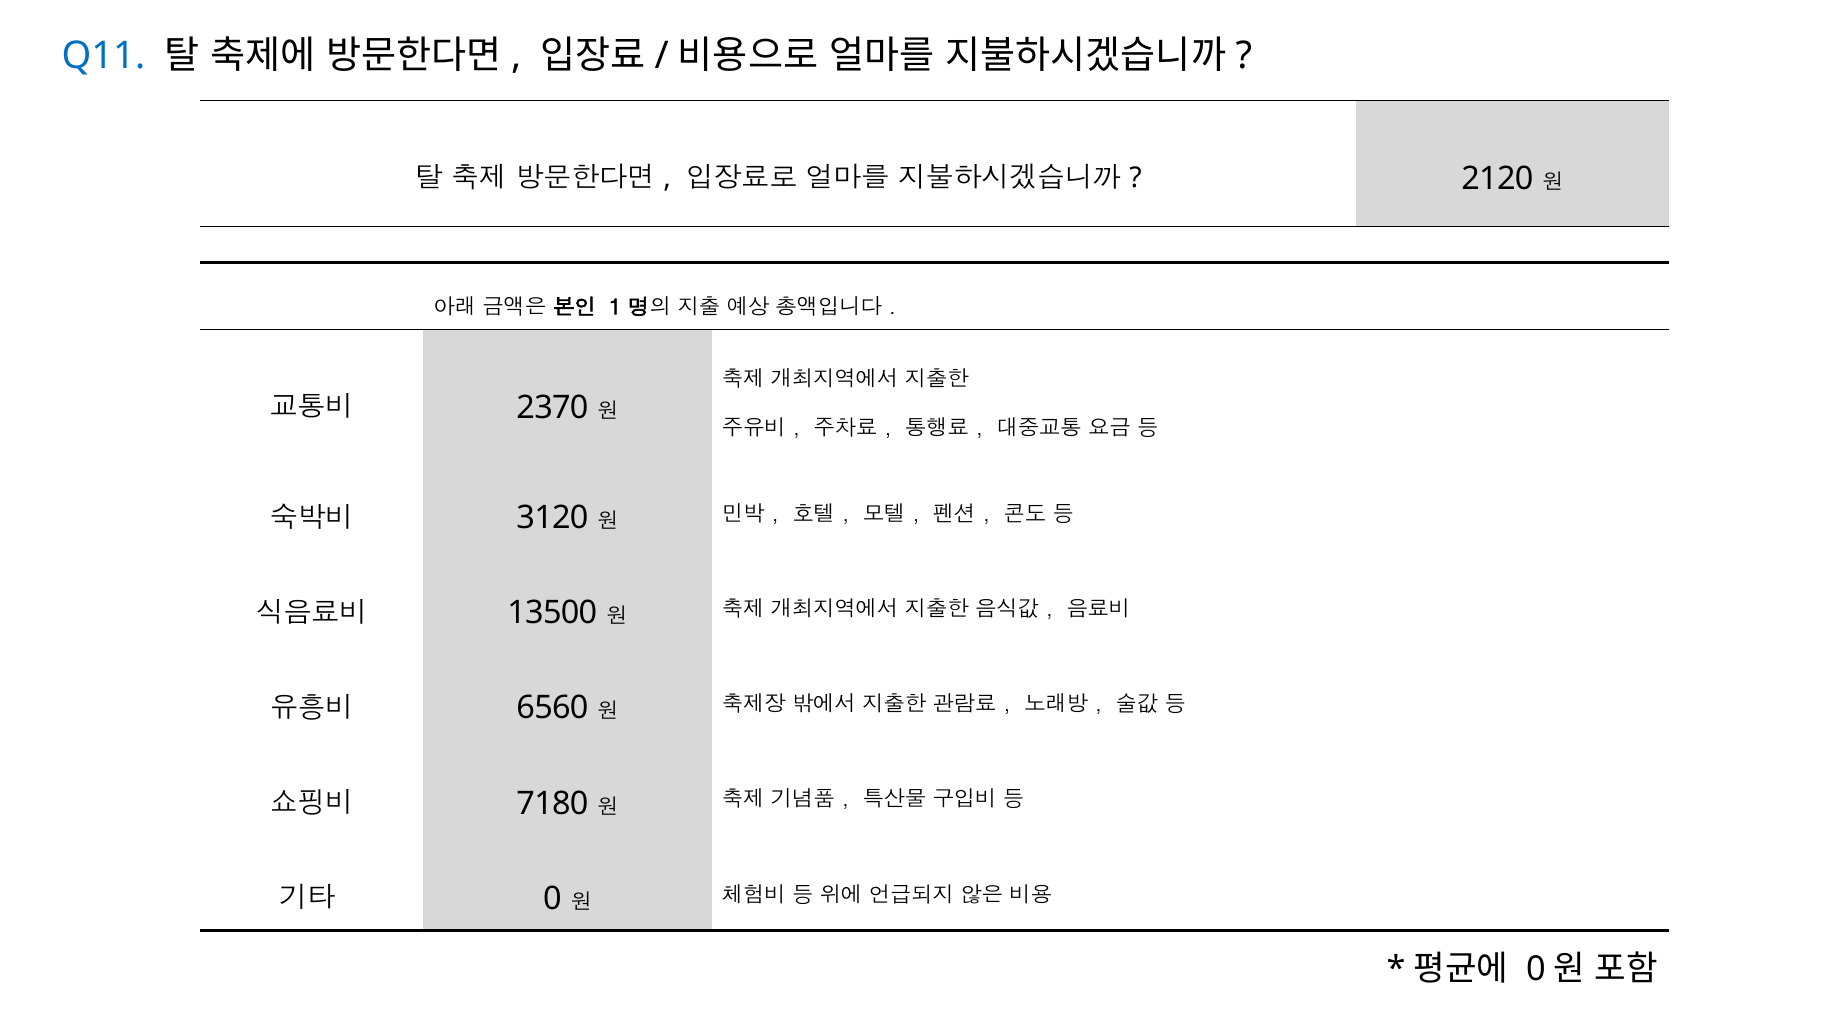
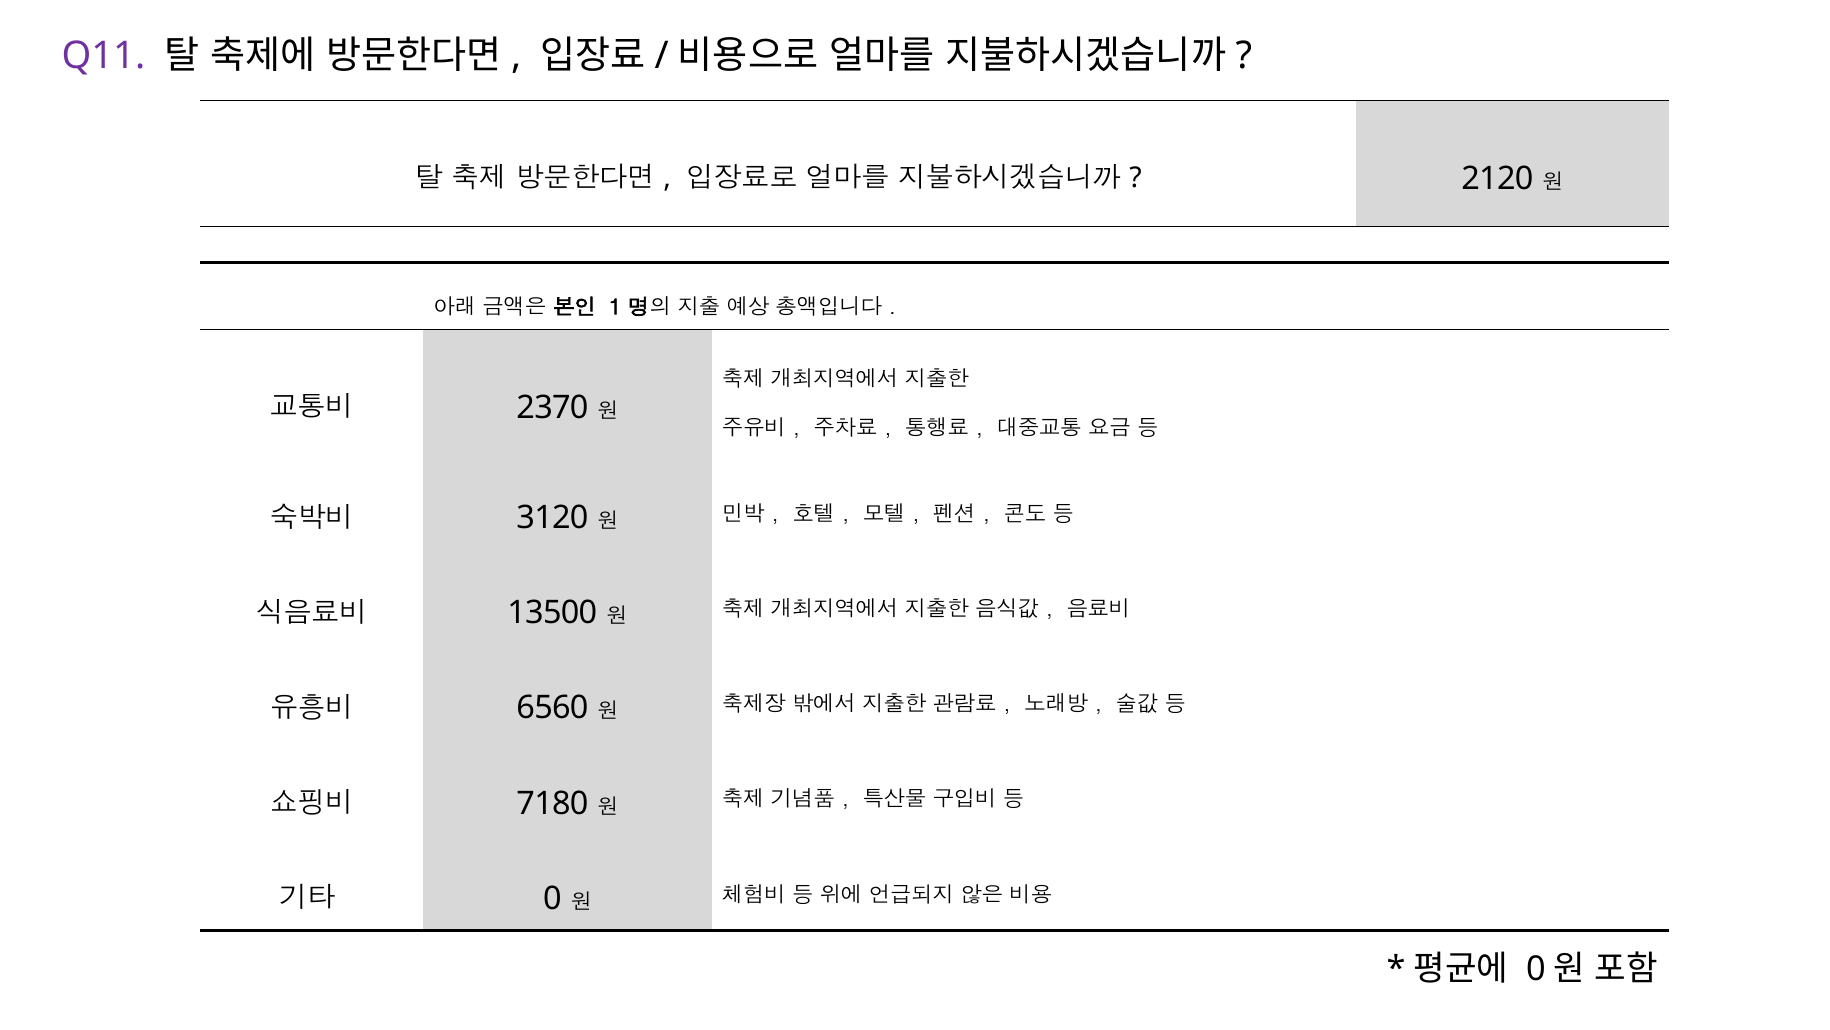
Q11 colour: blue -> purple
